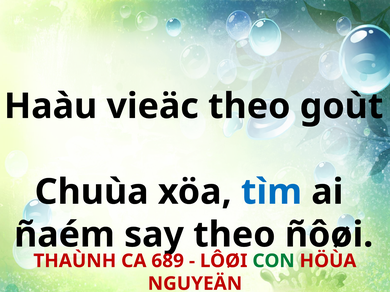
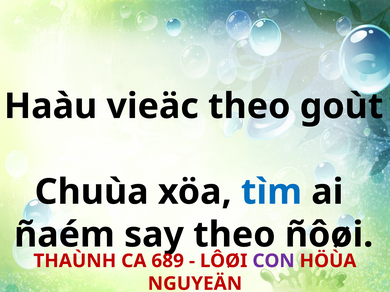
CON colour: green -> purple
